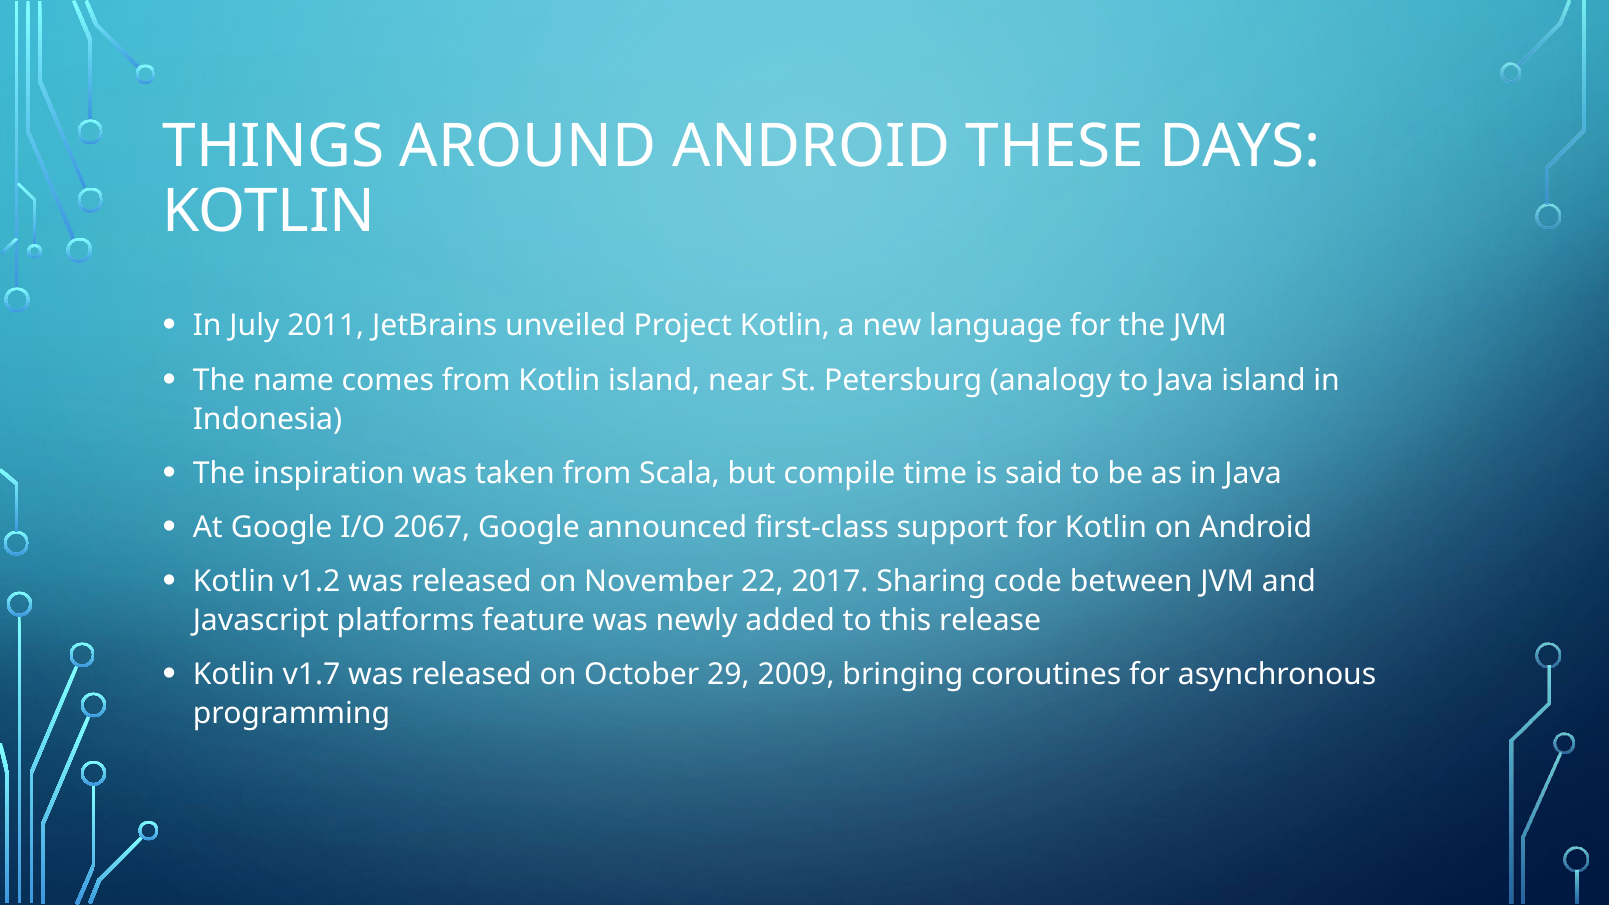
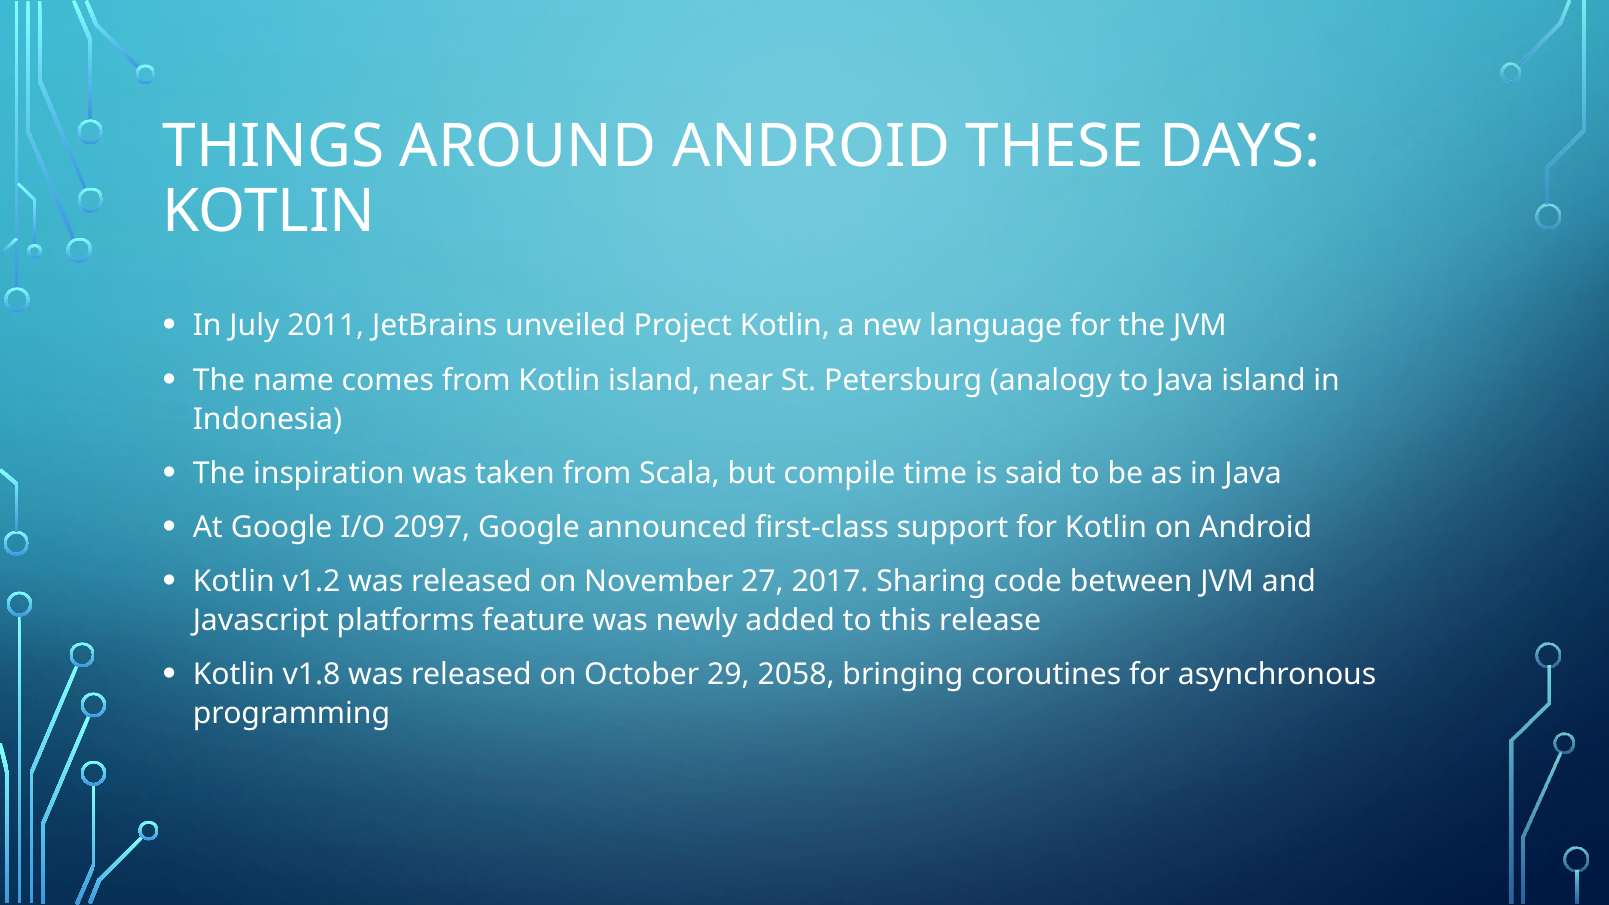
2067: 2067 -> 2097
22: 22 -> 27
v1.7: v1.7 -> v1.8
2009: 2009 -> 2058
